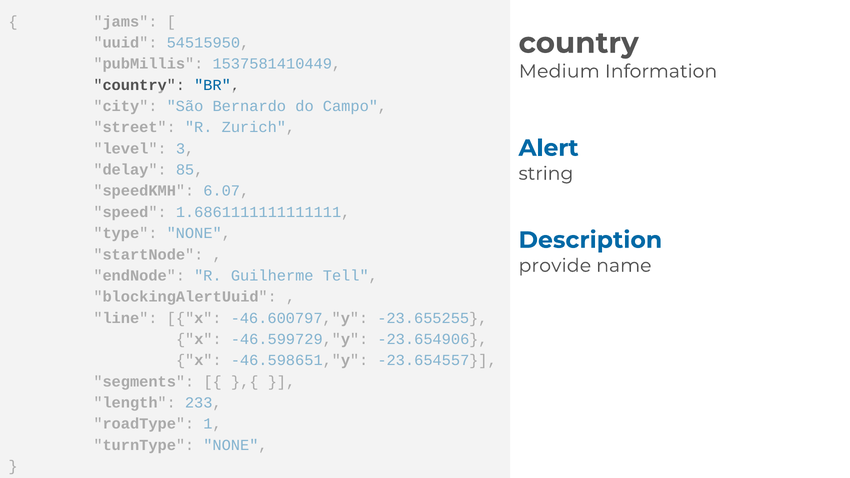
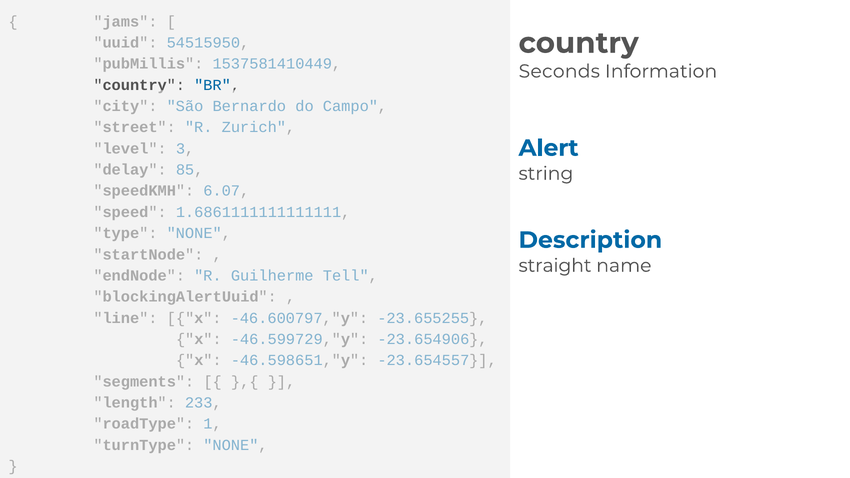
Medium: Medium -> Seconds
provide: provide -> straight
